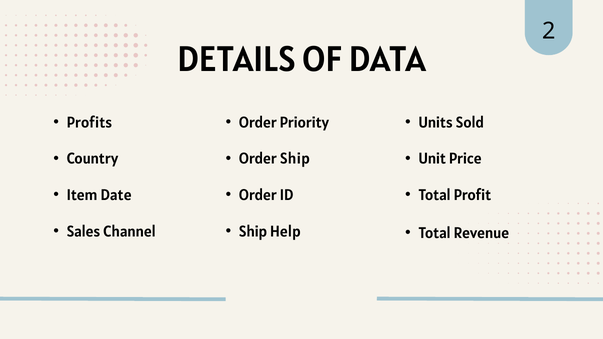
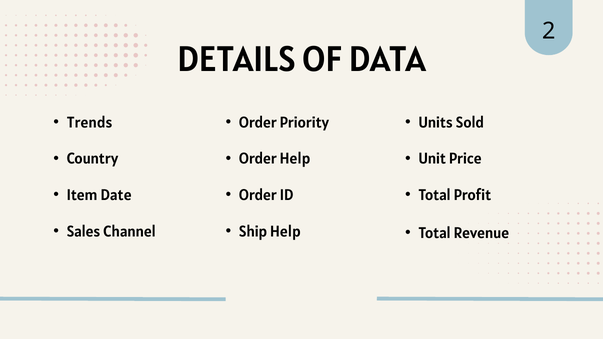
Profits: Profits -> Trends
Order Ship: Ship -> Help
